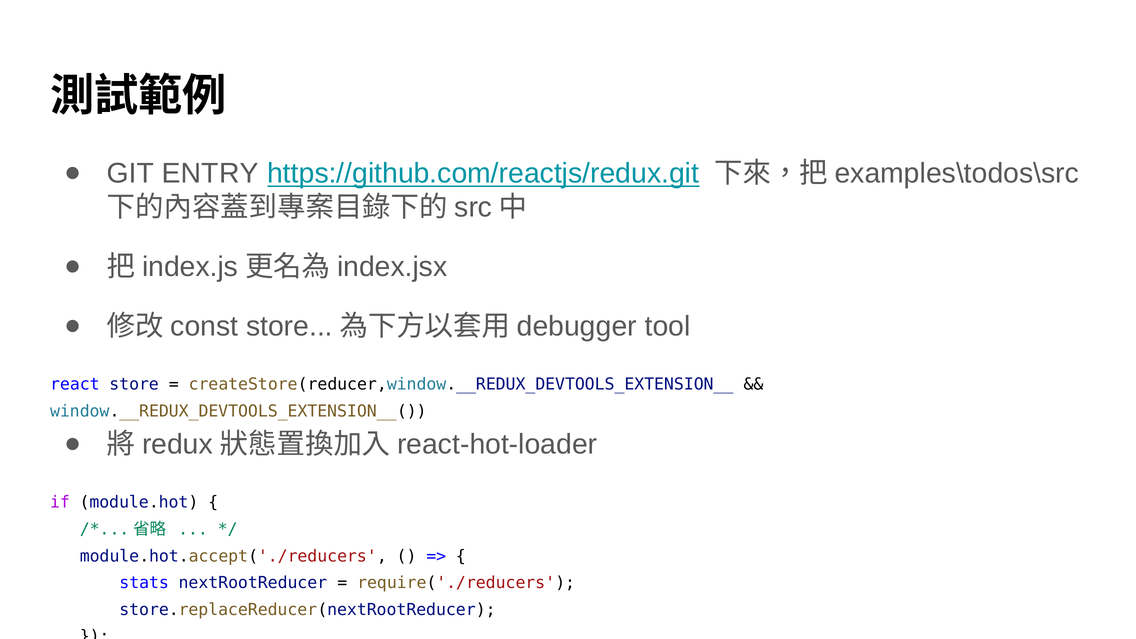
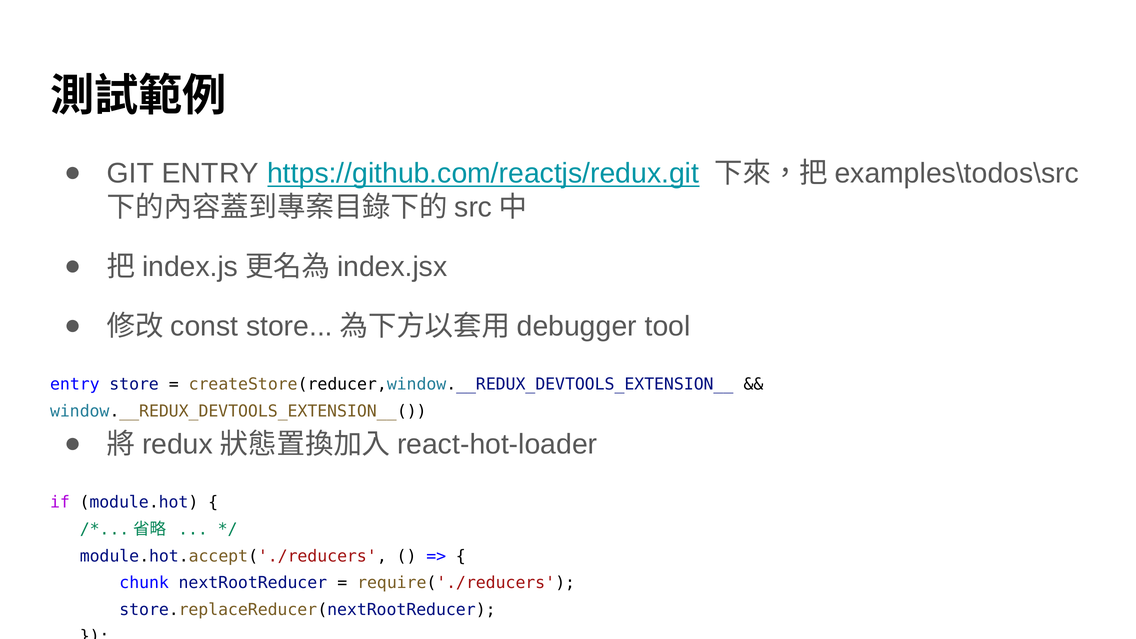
react at (75, 385): react -> entry
stats: stats -> chunk
